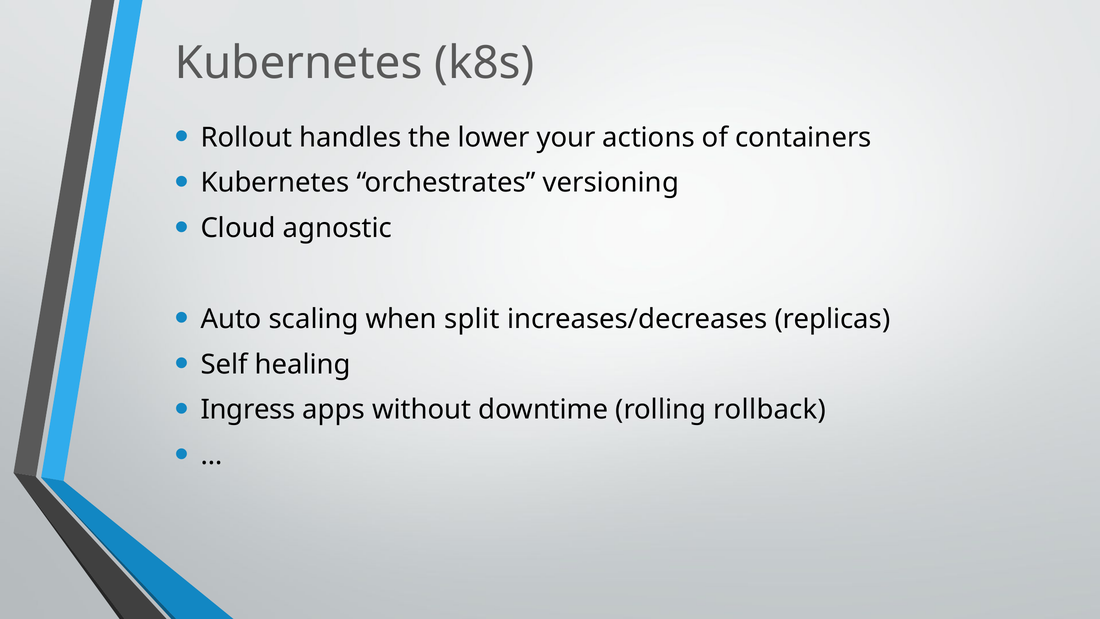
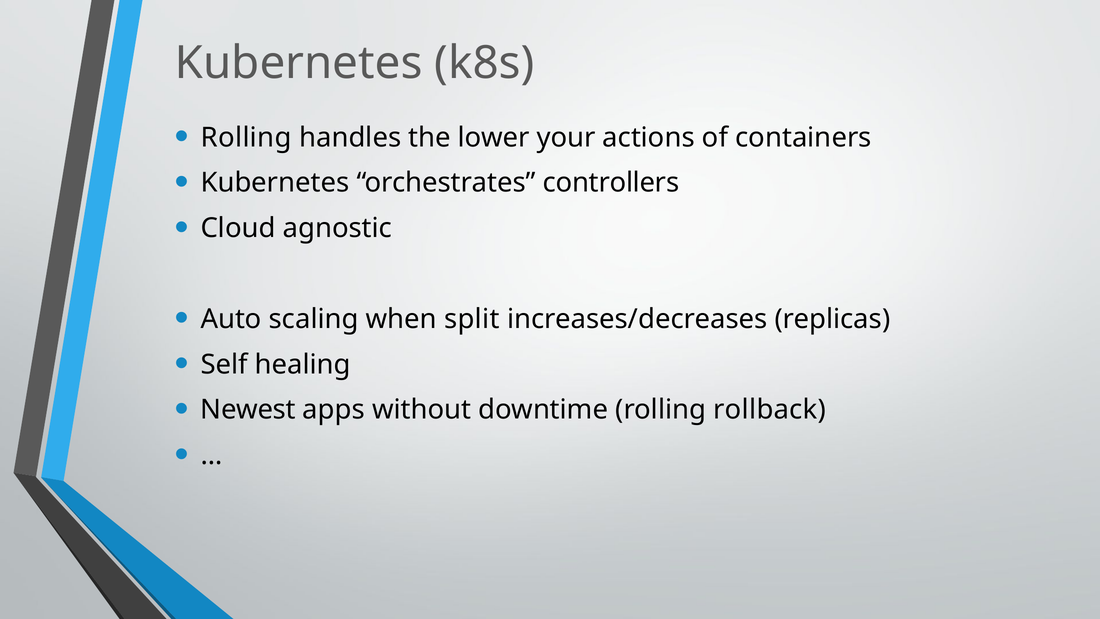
Rollout at (246, 137): Rollout -> Rolling
versioning: versioning -> controllers
Ingress: Ingress -> Newest
